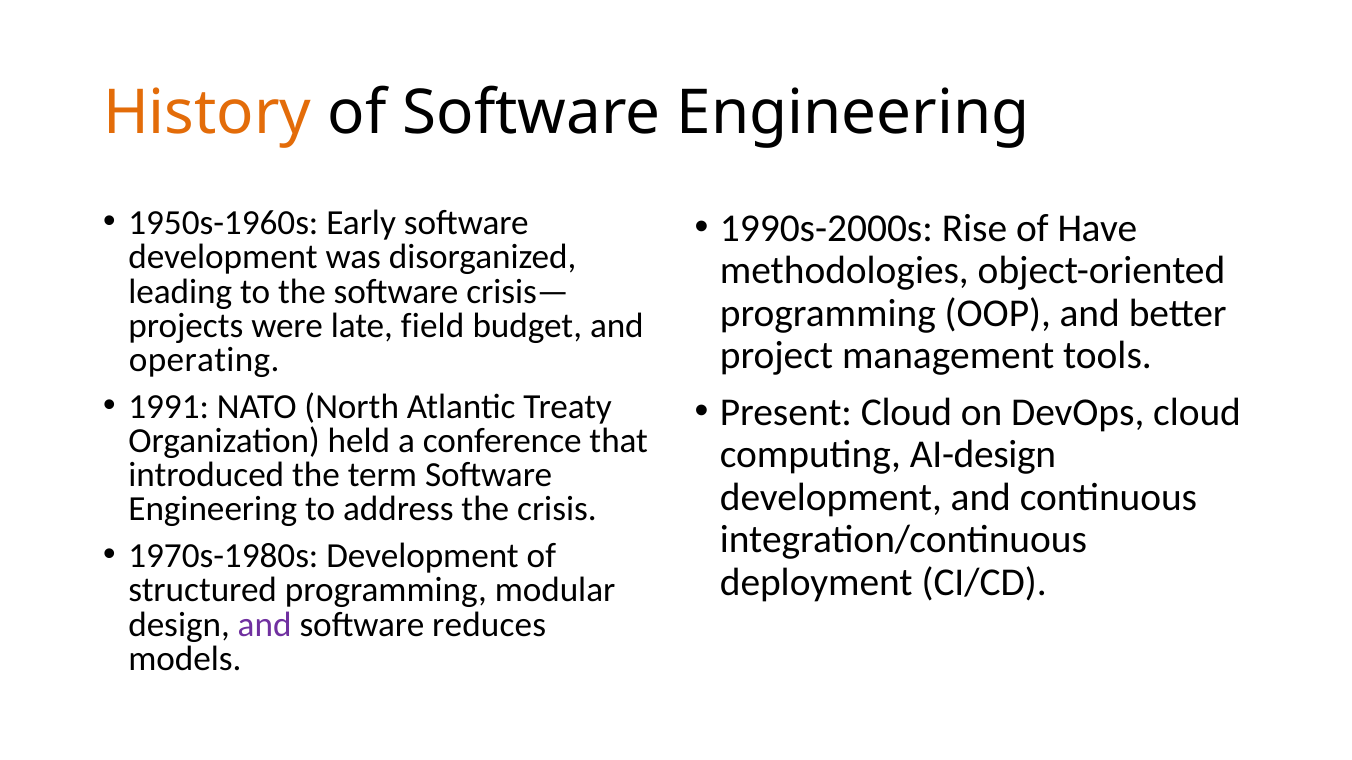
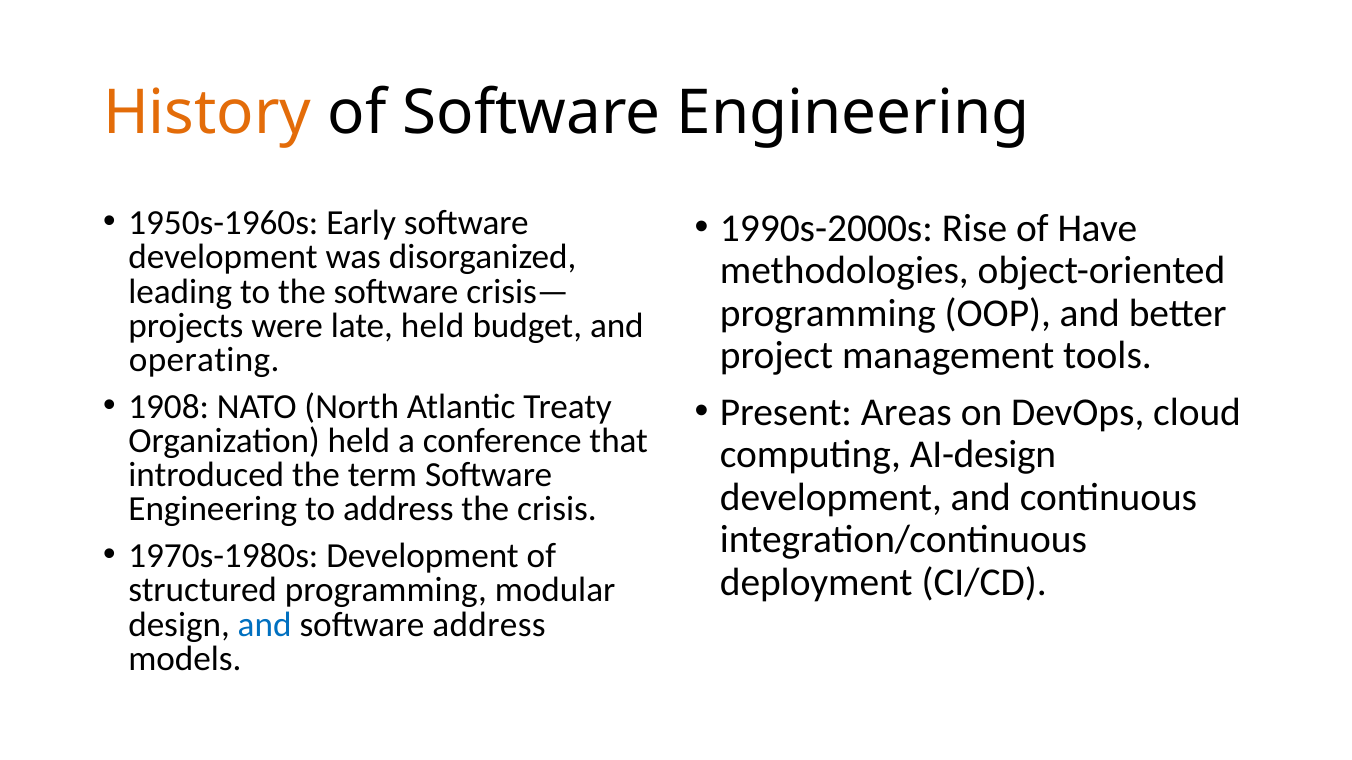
late field: field -> held
1991: 1991 -> 1908
Present Cloud: Cloud -> Areas
and at (265, 625) colour: purple -> blue
software reduces: reduces -> address
